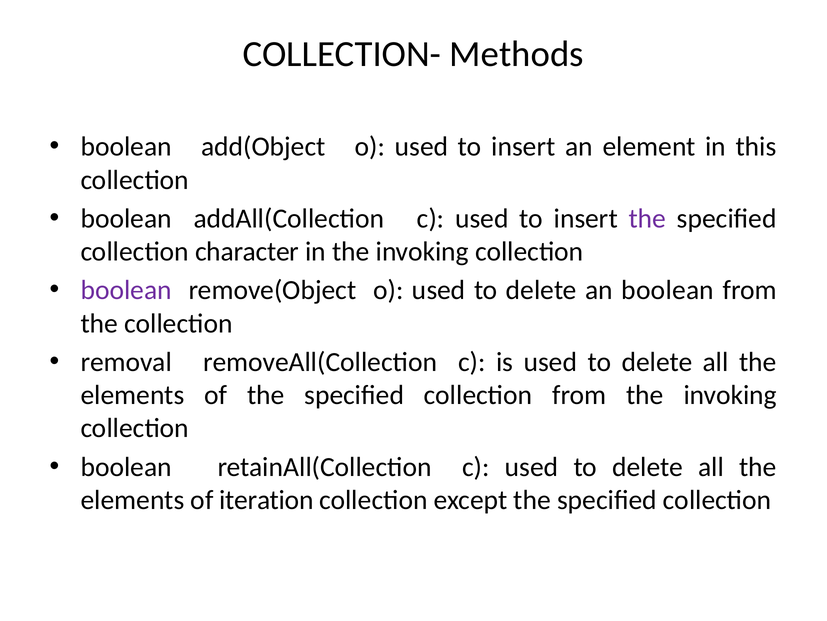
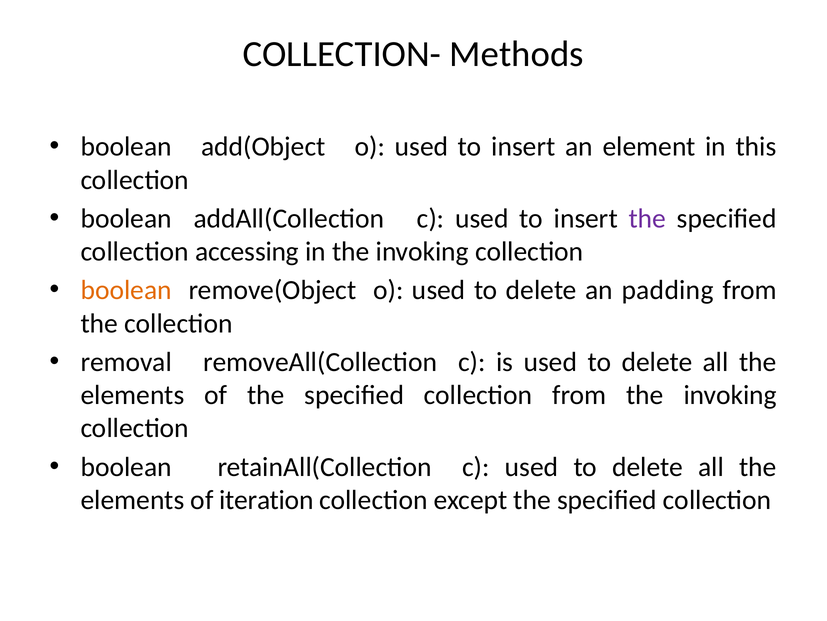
character: character -> accessing
boolean at (126, 290) colour: purple -> orange
an boolean: boolean -> padding
